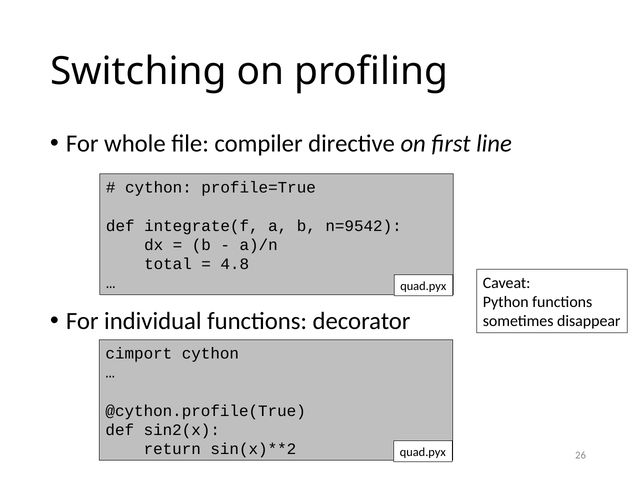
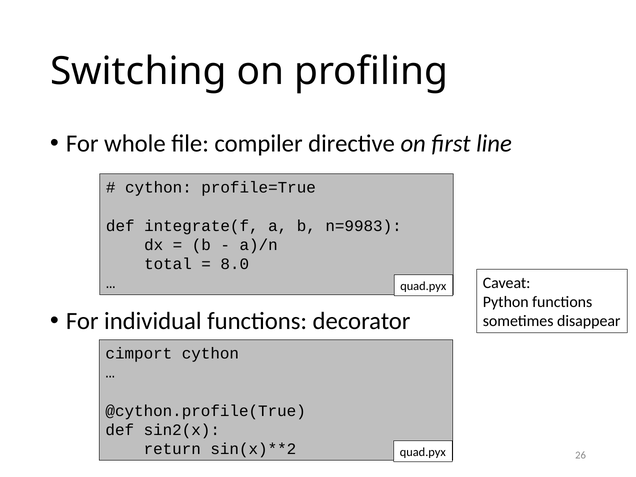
n=9542: n=9542 -> n=9983
4.8: 4.8 -> 8.0
